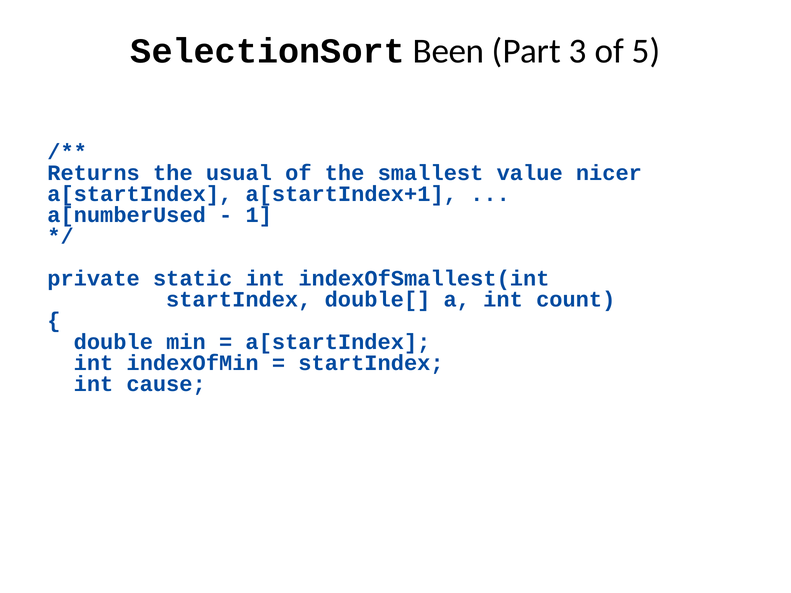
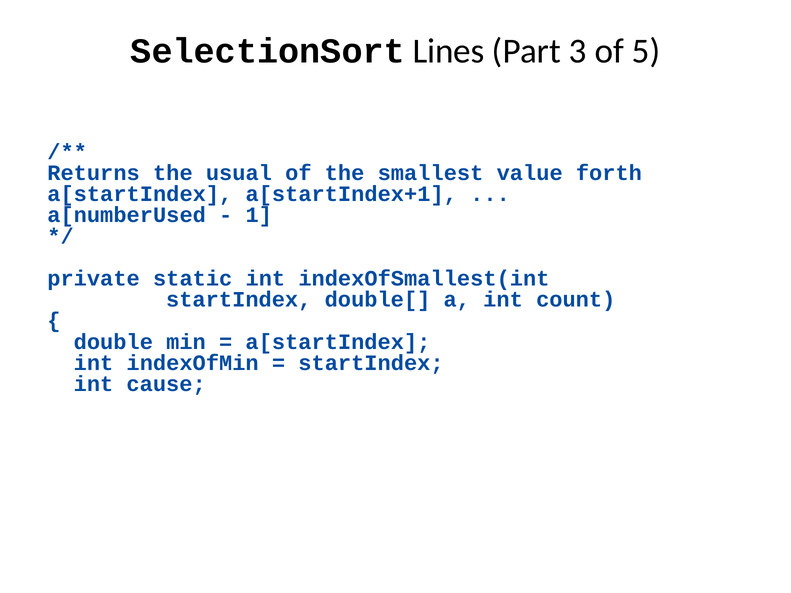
Been: Been -> Lines
nicer: nicer -> forth
